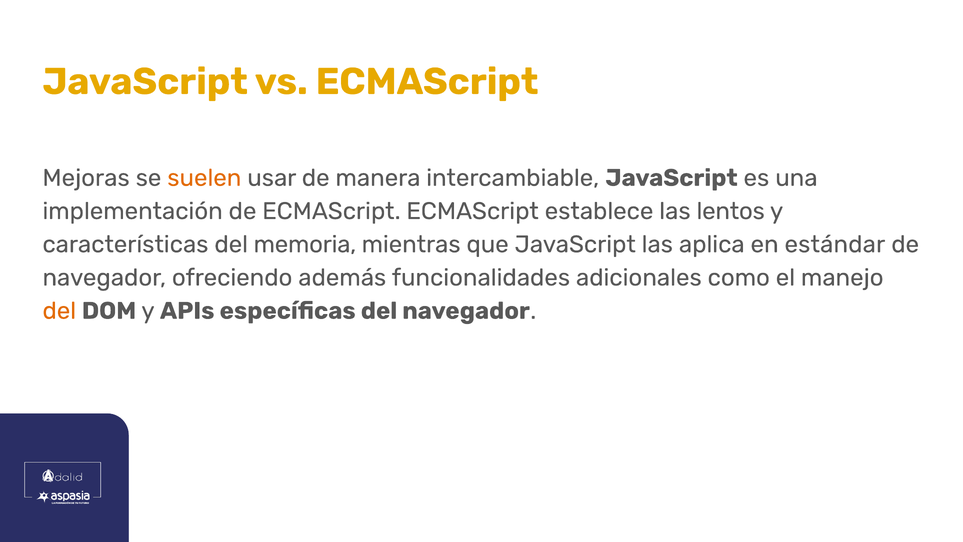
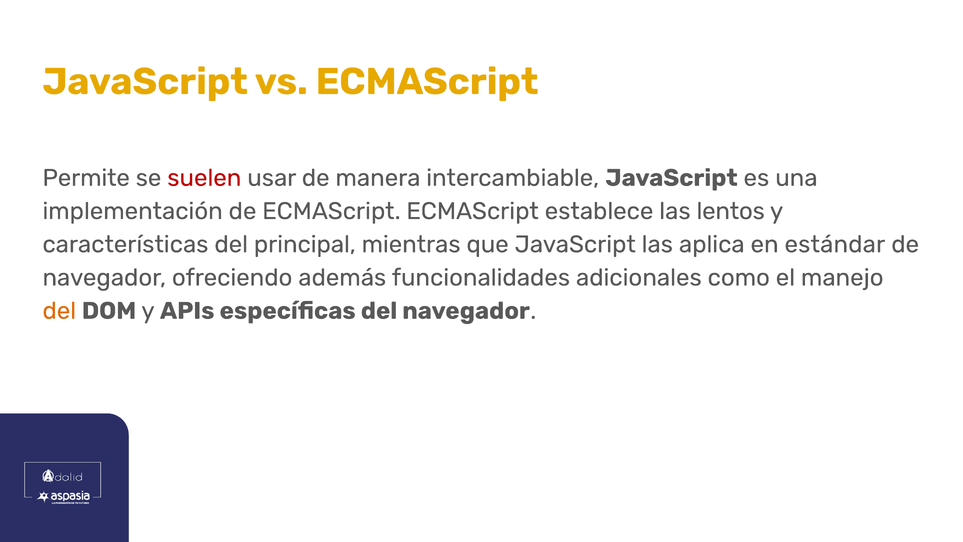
Mejoras: Mejoras -> Permite
suelen colour: orange -> red
memoria: memoria -> principal
